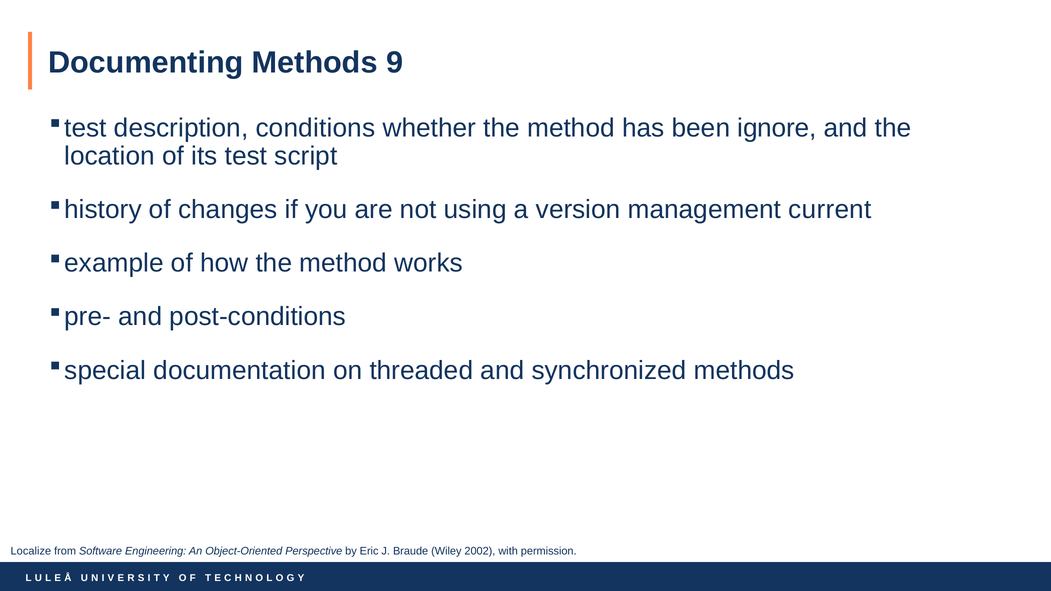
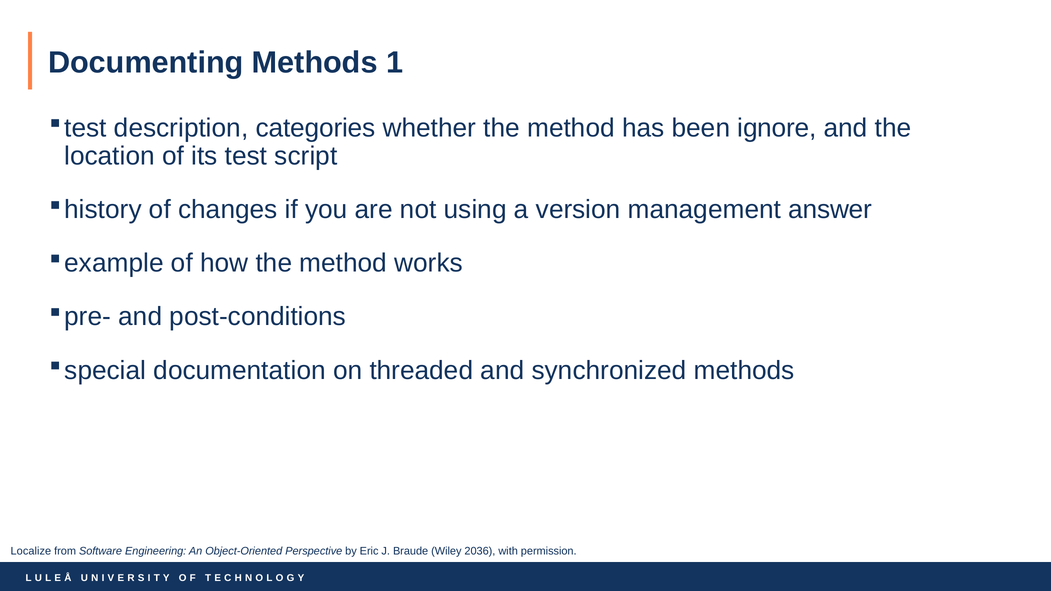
9: 9 -> 1
conditions: conditions -> categories
current: current -> answer
2002: 2002 -> 2036
